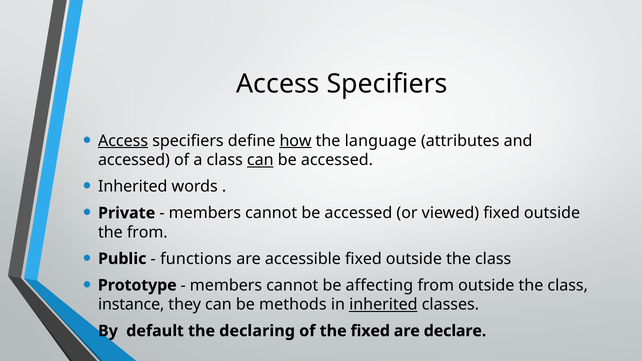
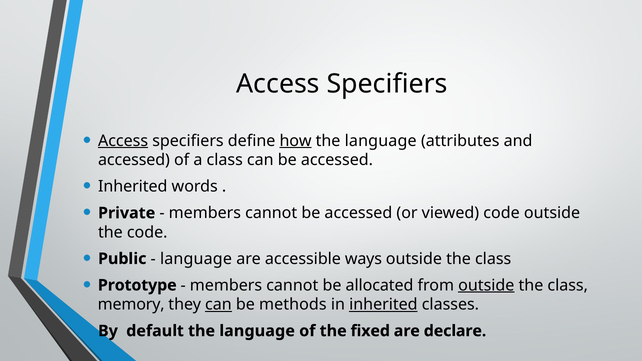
can at (260, 160) underline: present -> none
viewed fixed: fixed -> code
the from: from -> code
functions at (196, 259): functions -> language
accessible fixed: fixed -> ways
affecting: affecting -> allocated
outside at (486, 285) underline: none -> present
instance: instance -> memory
can at (218, 305) underline: none -> present
default the declaring: declaring -> language
